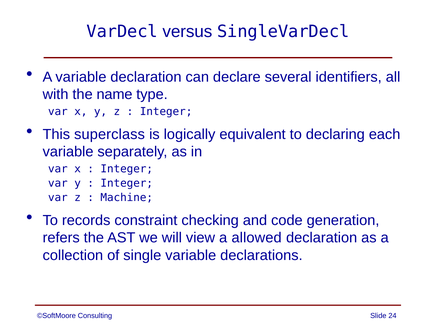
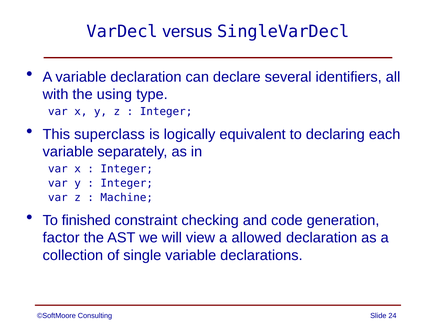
name: name -> using
records: records -> finished
refers: refers -> factor
